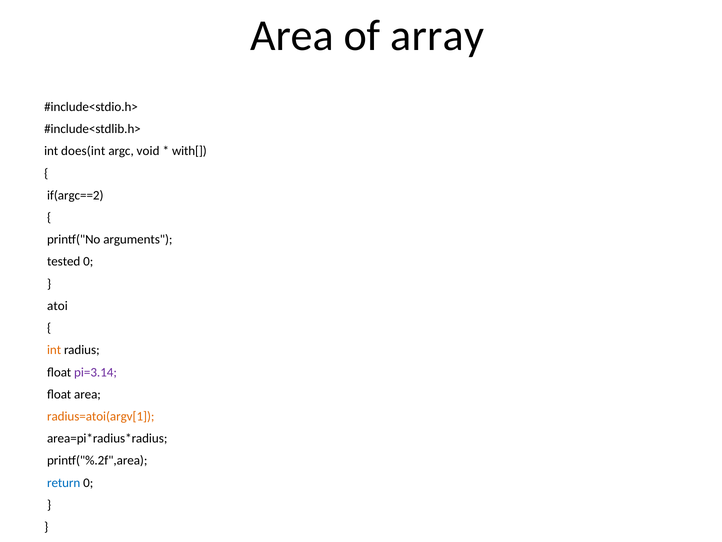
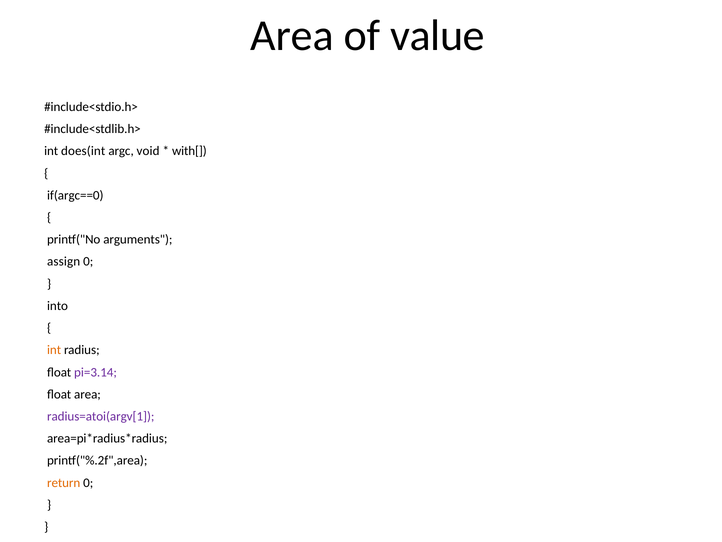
array: array -> value
if(argc==2: if(argc==2 -> if(argc==0
tested: tested -> assign
atoi: atoi -> into
radius=atoi(argv[1 colour: orange -> purple
return colour: blue -> orange
